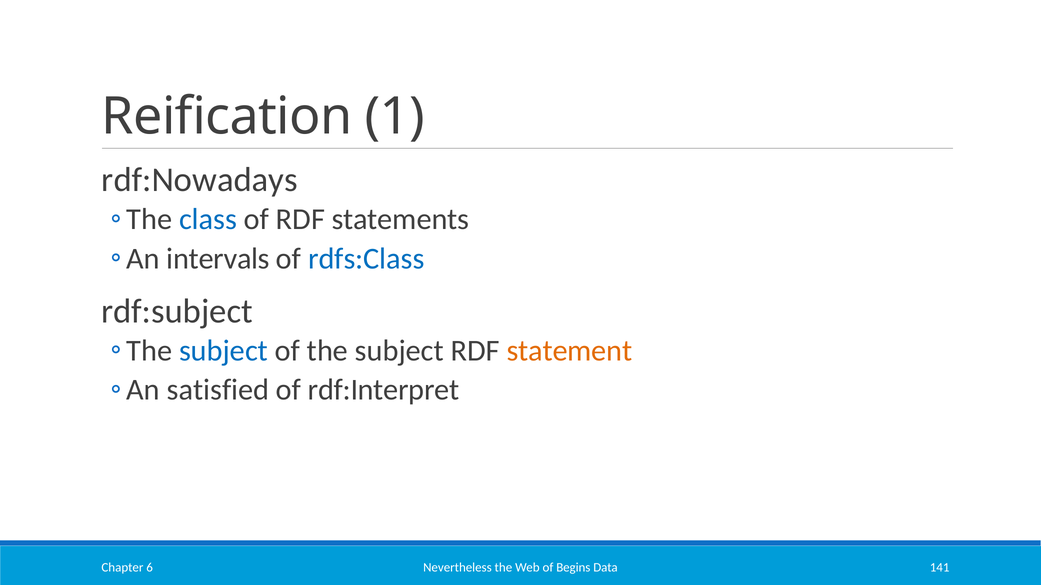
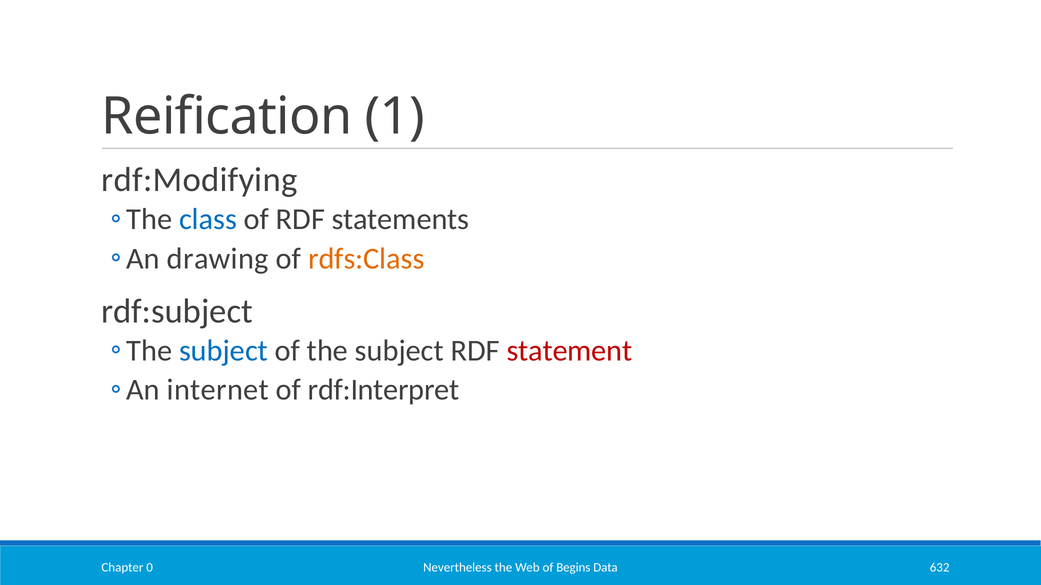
rdf:Nowadays: rdf:Nowadays -> rdf:Modifying
intervals: intervals -> drawing
rdfs:Class colour: blue -> orange
statement colour: orange -> red
satisfied: satisfied -> internet
141: 141 -> 632
6: 6 -> 0
